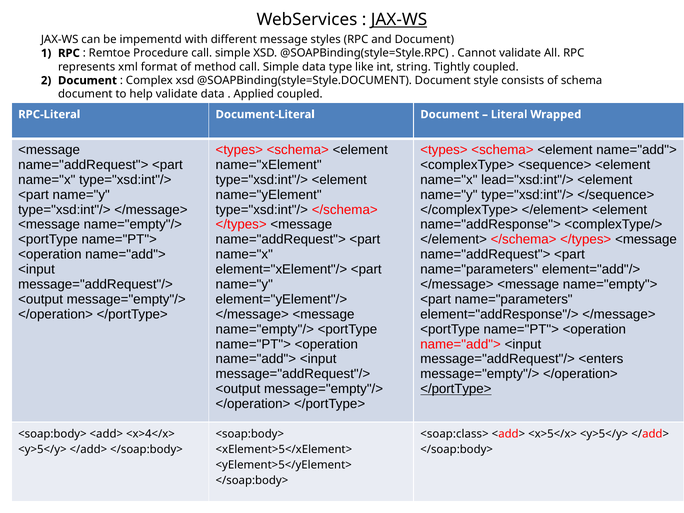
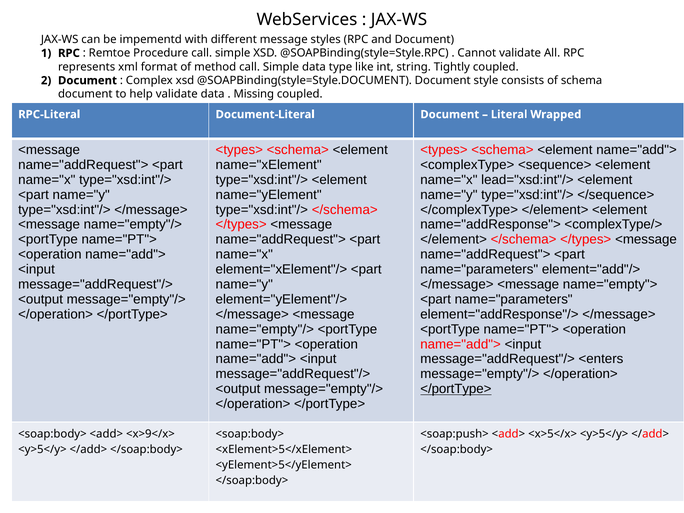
JAX-WS at (399, 20) underline: present -> none
Applied: Applied -> Missing
<x>4</x>: <x>4</x> -> <x>9</x>
<soap:class>: <soap:class> -> <soap:push>
